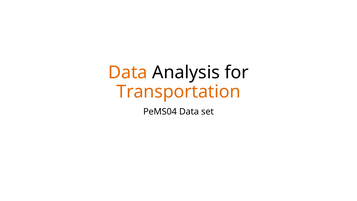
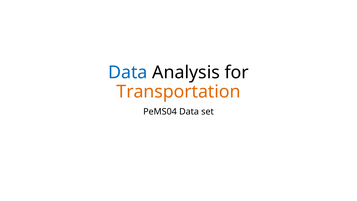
Data at (128, 72) colour: orange -> blue
